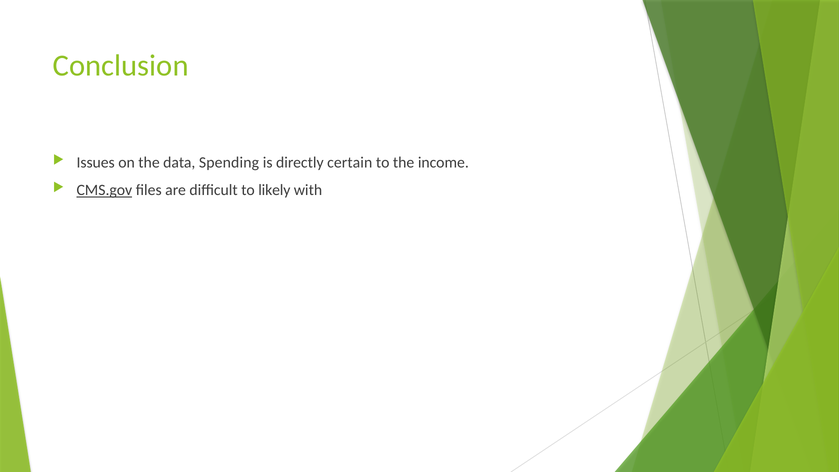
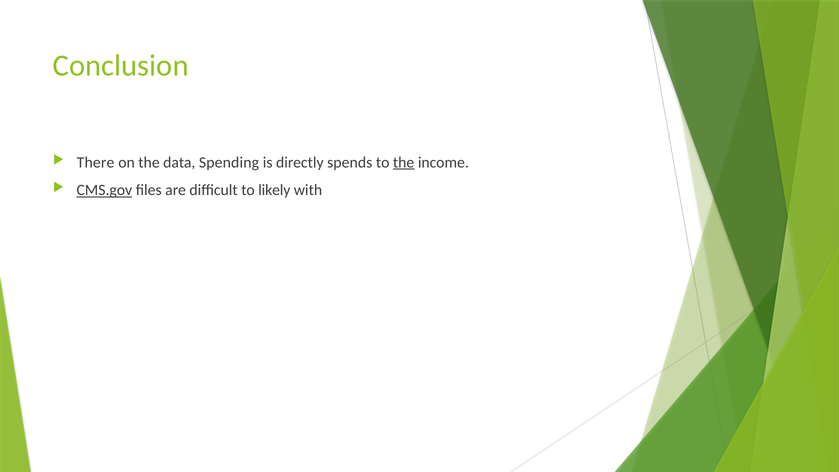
Issues: Issues -> There
certain: certain -> spends
the at (404, 162) underline: none -> present
